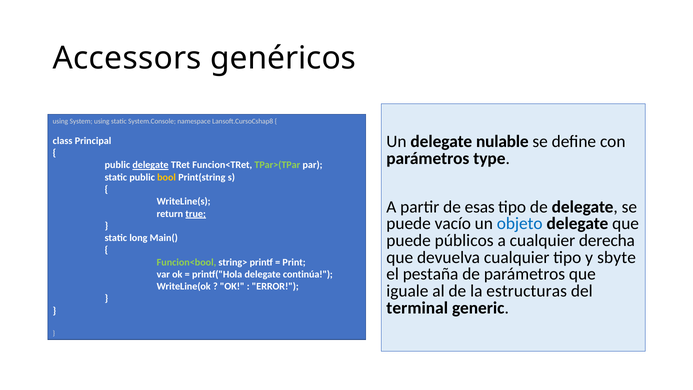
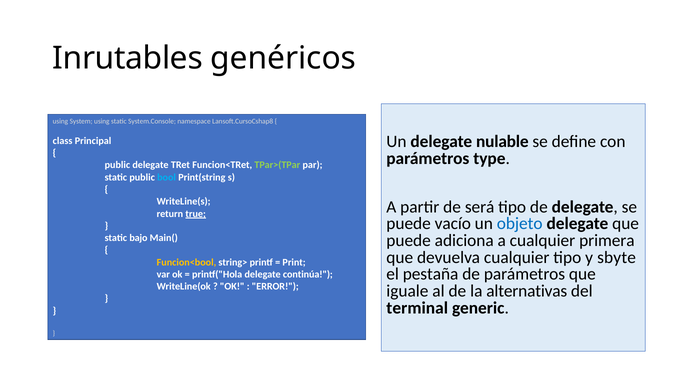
Accessors: Accessors -> Inrutables
delegate at (151, 165) underline: present -> none
bool colour: yellow -> light blue
esas: esas -> será
públicos: públicos -> adiciona
derecha: derecha -> primera
long: long -> bajo
Funcion<bool colour: light green -> yellow
estructuras: estructuras -> alternativas
